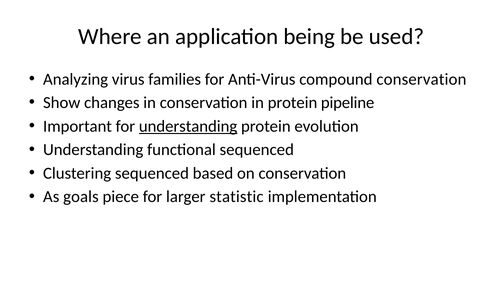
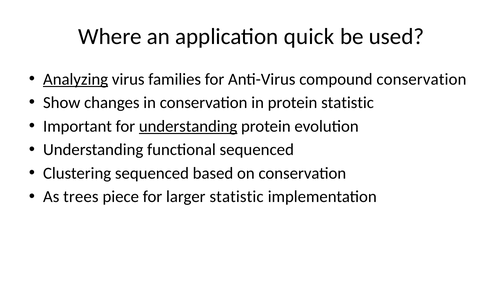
being: being -> quick
Analyzing underline: none -> present
protein pipeline: pipeline -> statistic
goals: goals -> trees
